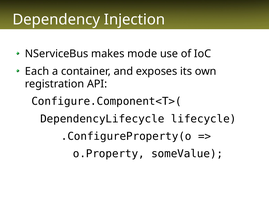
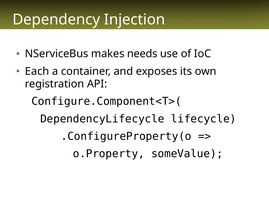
mode: mode -> needs
